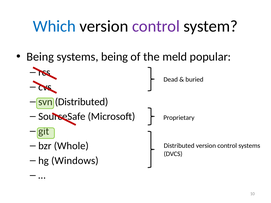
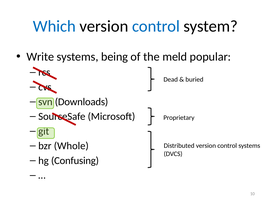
control at (156, 26) colour: purple -> blue
Being at (40, 57): Being -> Write
Distributed at (82, 102): Distributed -> Downloads
Windows: Windows -> Confusing
